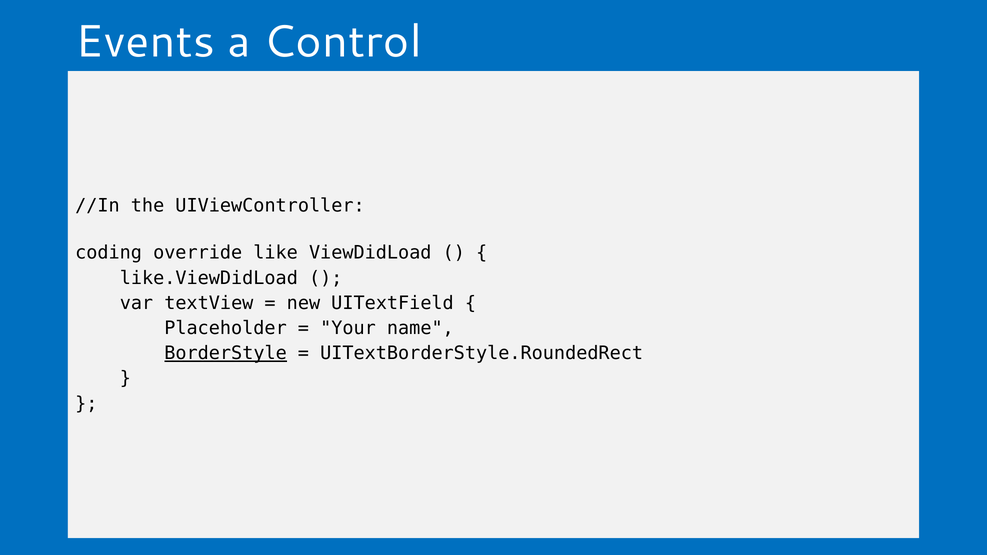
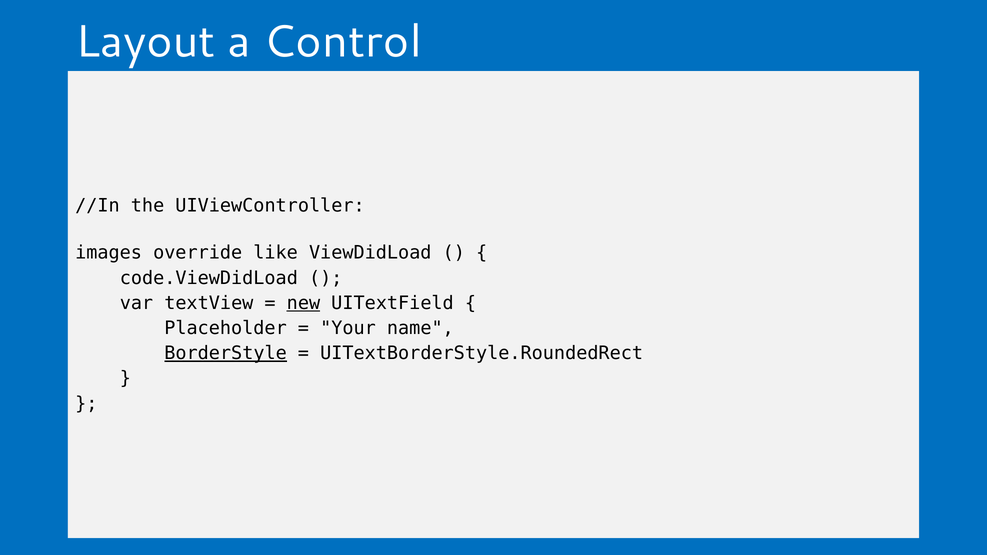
Events: Events -> Layout
coding: coding -> images
like.ViewDidLoad: like.ViewDidLoad -> code.ViewDidLoad
new underline: none -> present
